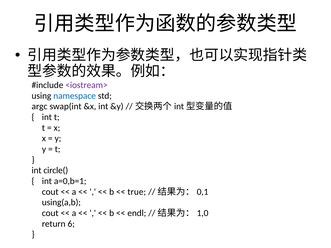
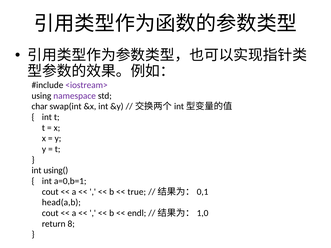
namespace colour: blue -> purple
argc: argc -> char
circle(: circle( -> using(
using(a,b: using(a,b -> head(a,b
6: 6 -> 8
